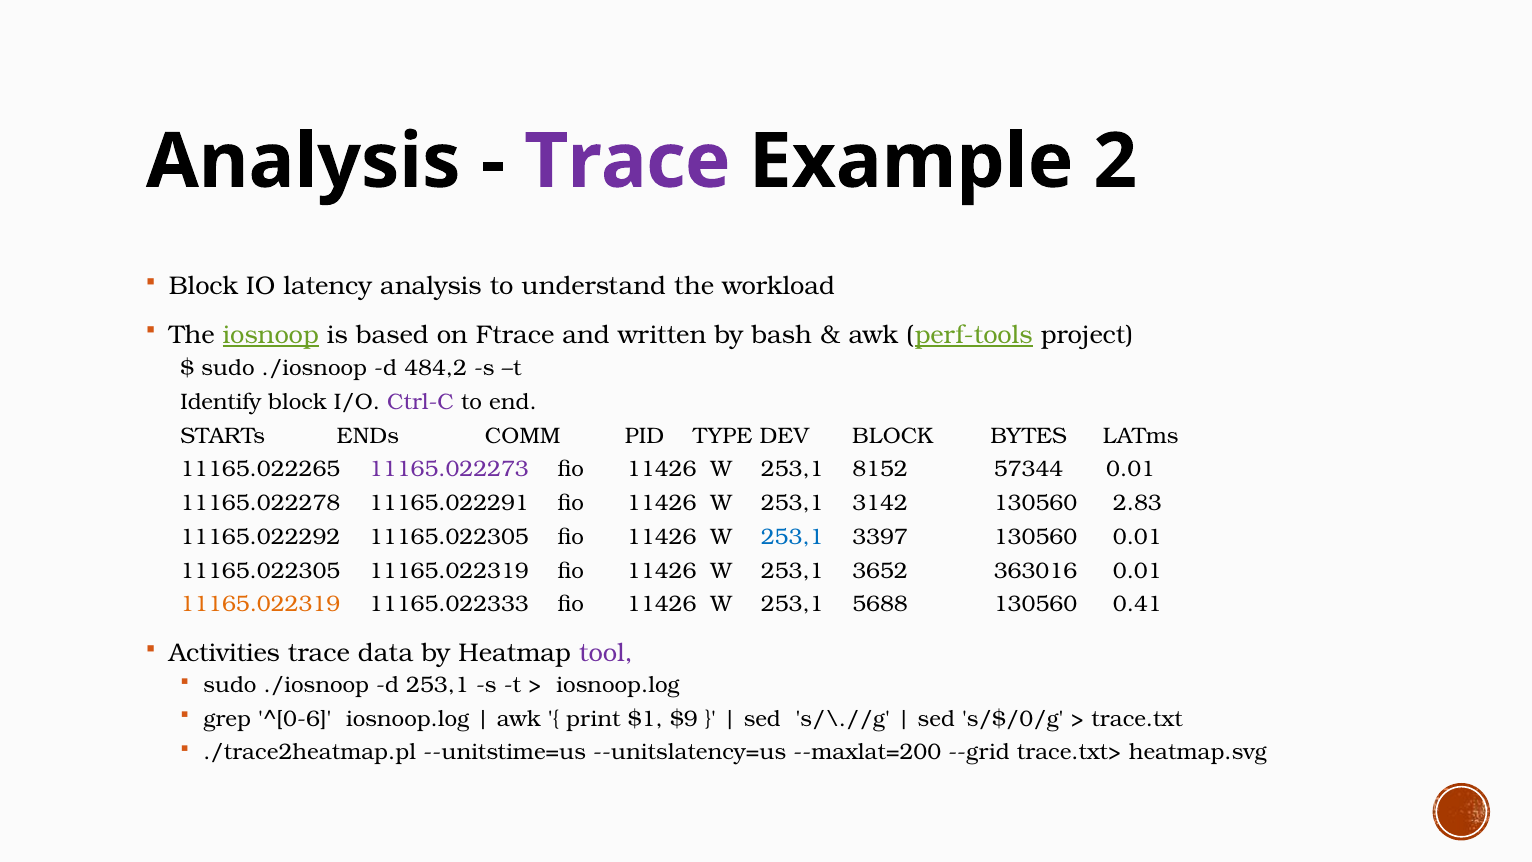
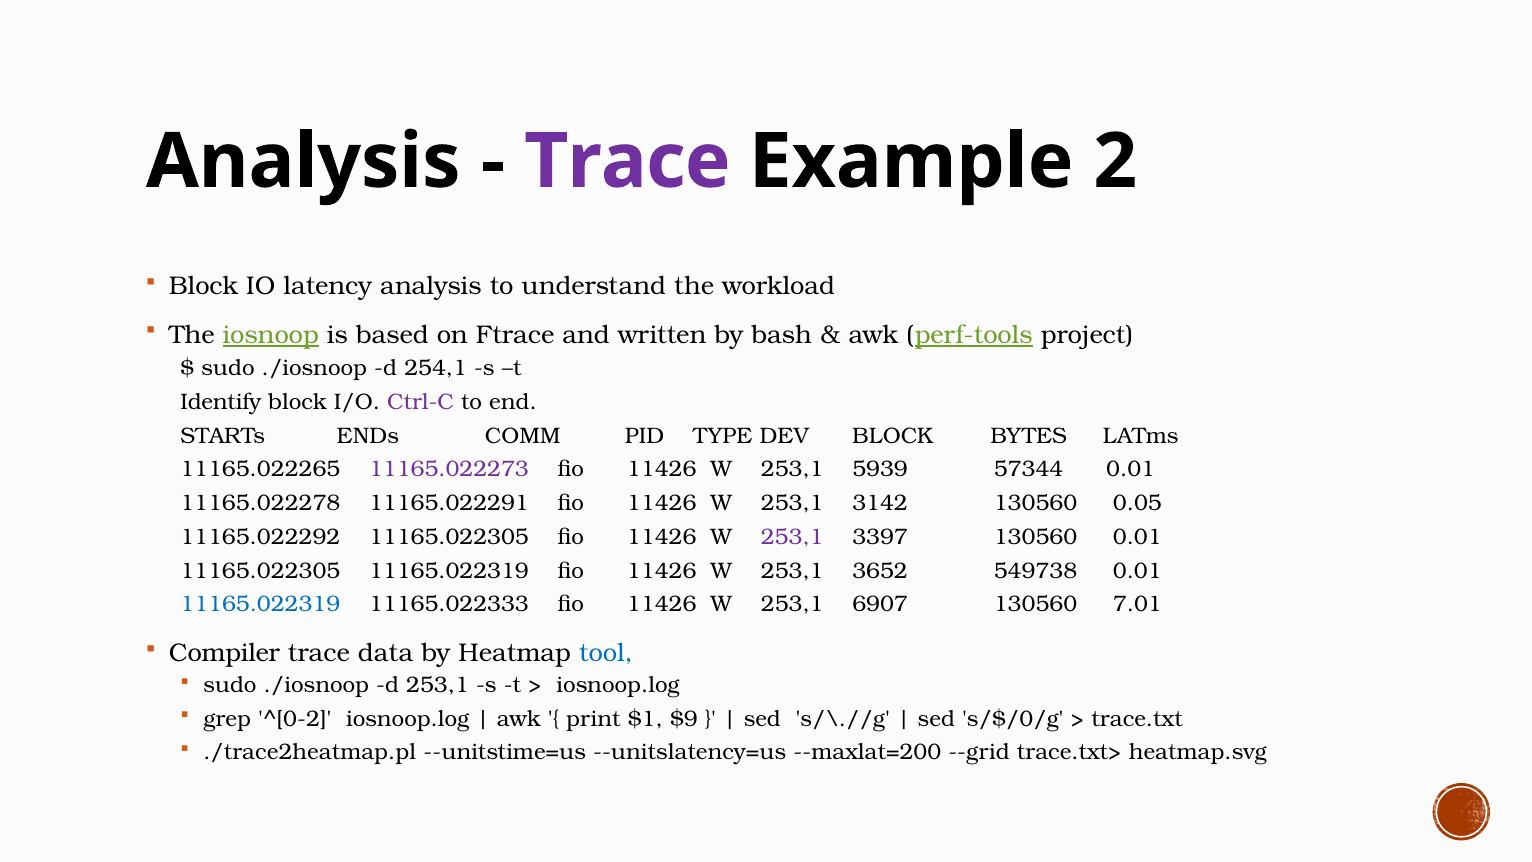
484,2: 484,2 -> 254,1
8152: 8152 -> 5939
2.83: 2.83 -> 0.05
253,1 at (792, 537) colour: blue -> purple
363016: 363016 -> 549738
11165.022319 at (260, 604) colour: orange -> blue
5688: 5688 -> 6907
0.41: 0.41 -> 7.01
Activities: Activities -> Compiler
tool colour: purple -> blue
^[0-6: ^[0-6 -> ^[0-2
